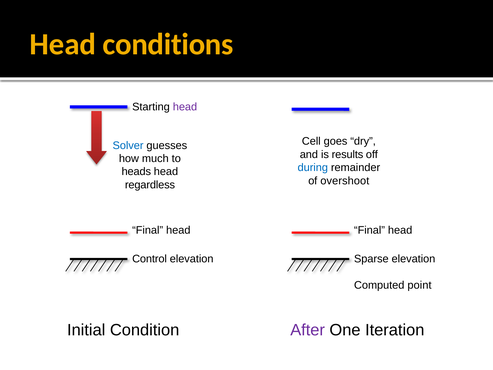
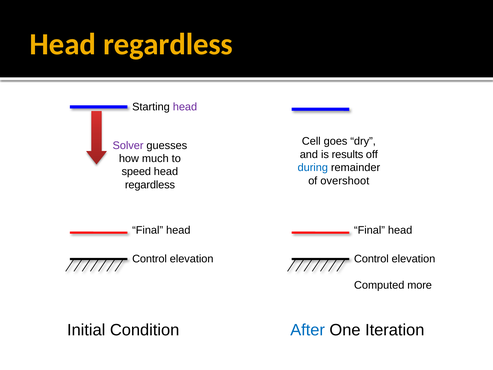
conditions at (168, 44): conditions -> regardless
Solver colour: blue -> purple
heads: heads -> speed
Sparse at (371, 259): Sparse -> Control
point: point -> more
After colour: purple -> blue
